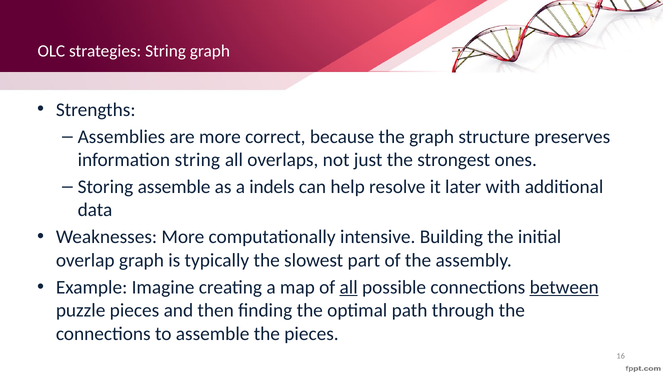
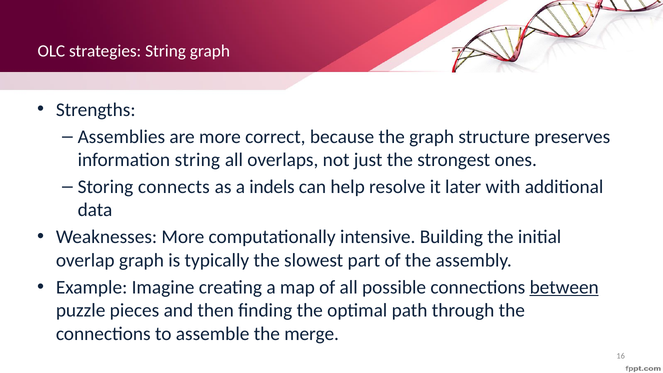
Storing assemble: assemble -> connects
all at (349, 287) underline: present -> none
the pieces: pieces -> merge
